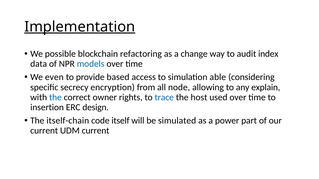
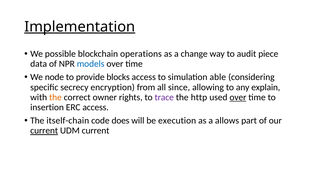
refactoring: refactoring -> operations
index: index -> piece
even: even -> node
based: based -> blocks
node: node -> since
the at (55, 97) colour: blue -> orange
trace colour: blue -> purple
host: host -> http
over at (238, 97) underline: none -> present
ERC design: design -> access
itself: itself -> does
simulated: simulated -> execution
power: power -> allows
current at (44, 131) underline: none -> present
